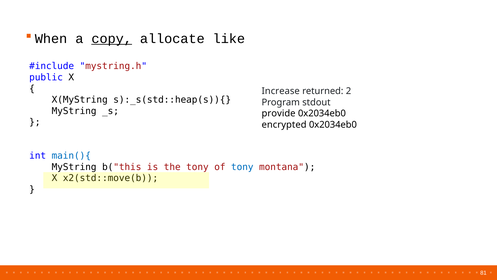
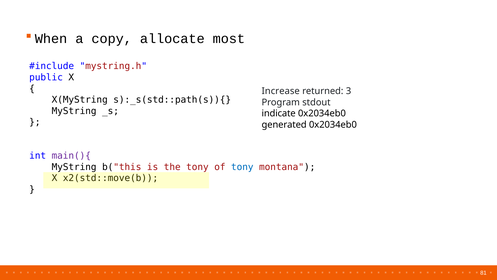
copy underline: present -> none
like: like -> most
2: 2 -> 3
s):_s(std::heap(s)){: s):_s(std::heap(s)){ -> s):_s(std::path(s)){
provide: provide -> indicate
encrypted: encrypted -> generated
main(){ colour: blue -> purple
